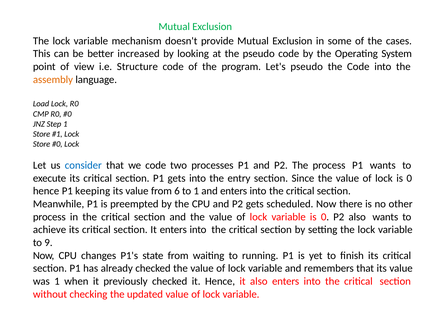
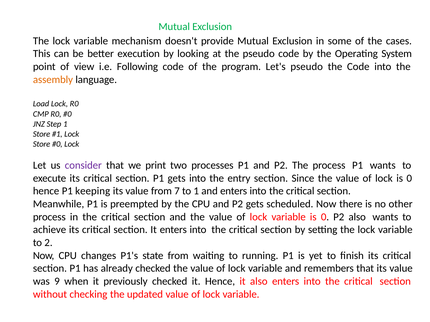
increased: increased -> execution
Structure: Structure -> Following
consider colour: blue -> purple
we code: code -> print
6: 6 -> 7
9: 9 -> 2
was 1: 1 -> 9
